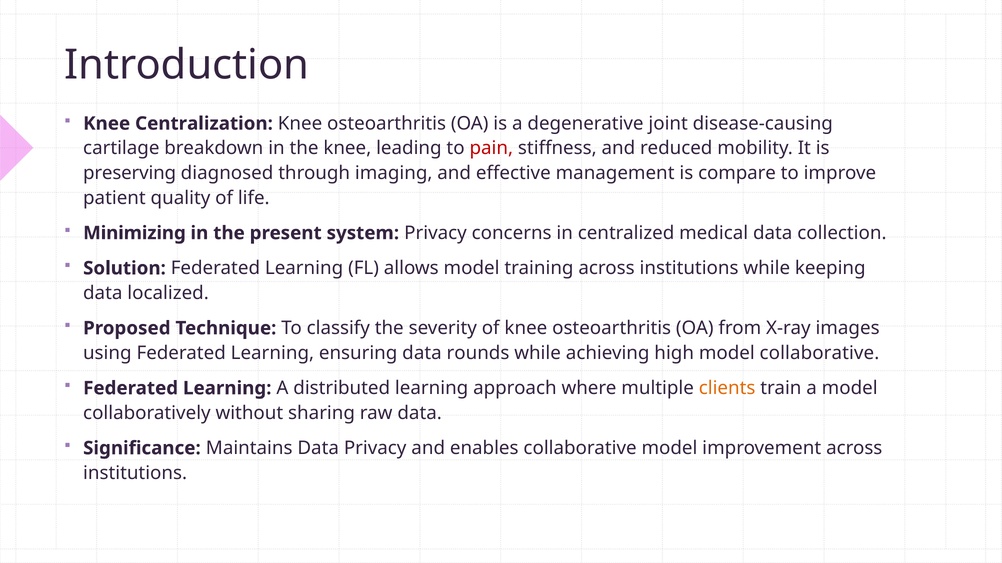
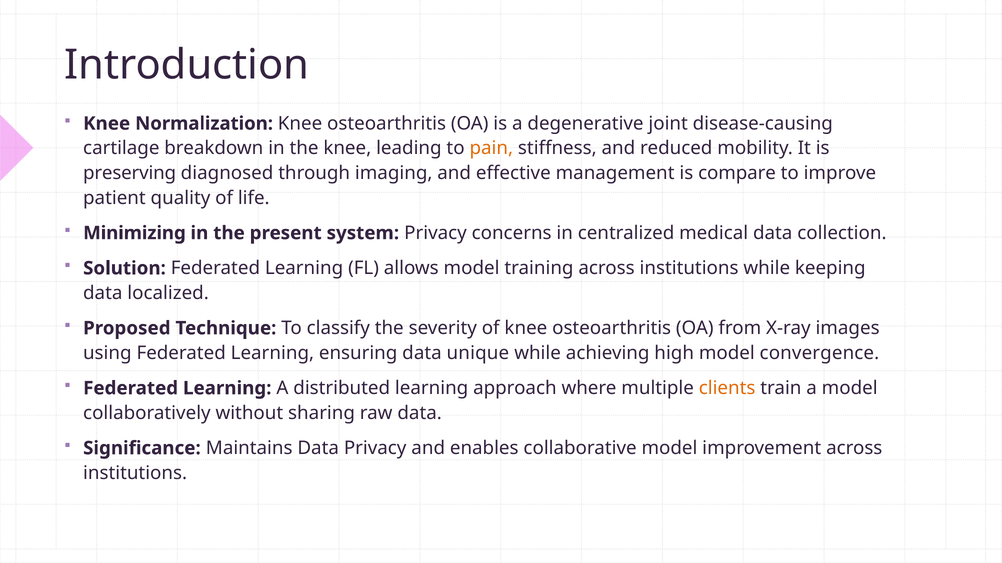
Centralization: Centralization -> Normalization
pain colour: red -> orange
rounds: rounds -> unique
model collaborative: collaborative -> convergence
